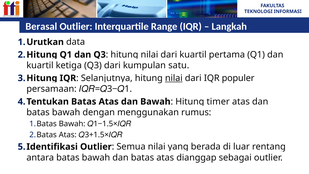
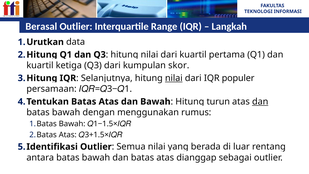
satu: satu -> skor
timer: timer -> turun
dan at (260, 101) underline: none -> present
